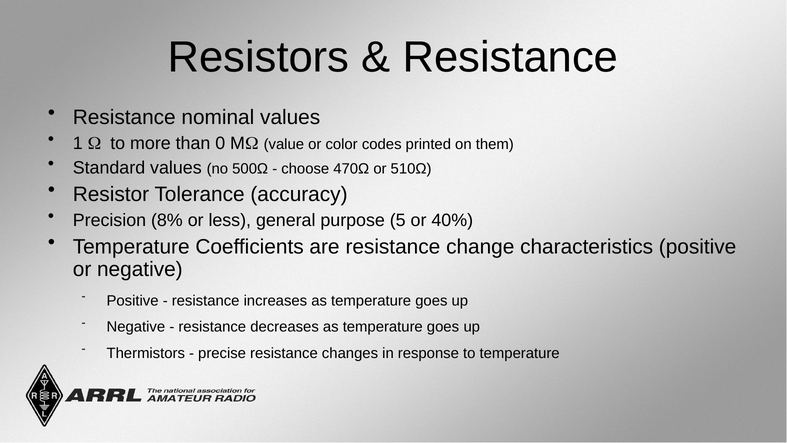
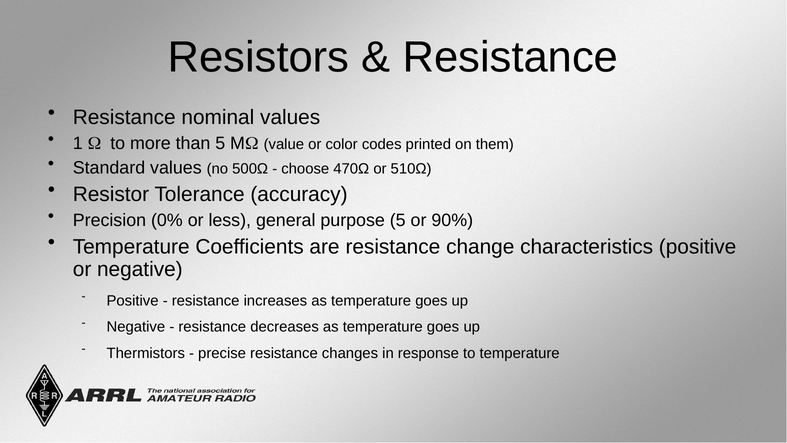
than 0: 0 -> 5
8%: 8% -> 0%
40%: 40% -> 90%
